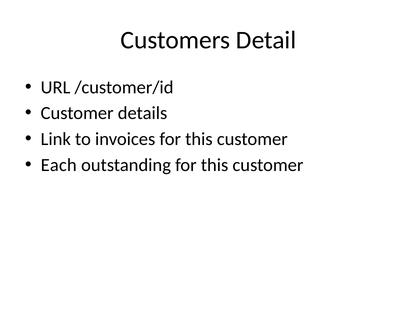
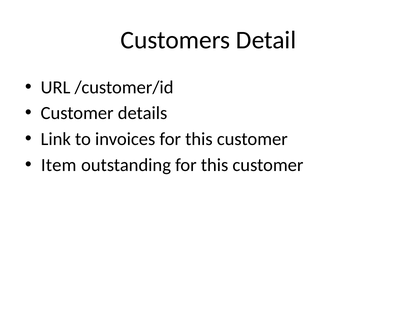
Each: Each -> Item
